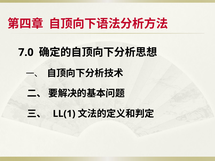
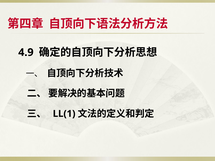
7.0: 7.0 -> 4.9
